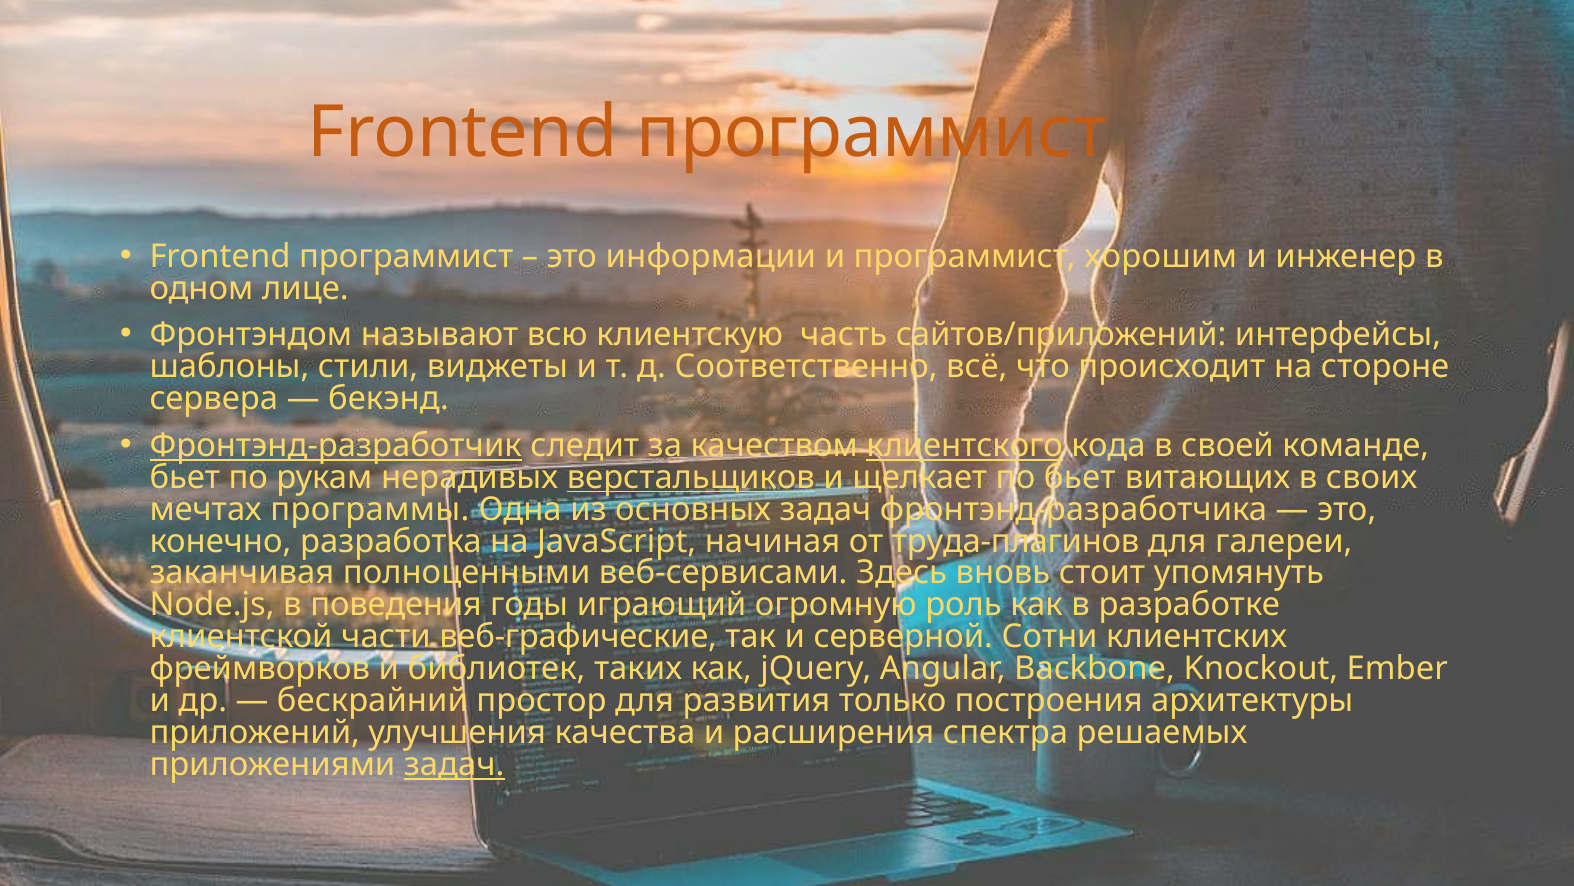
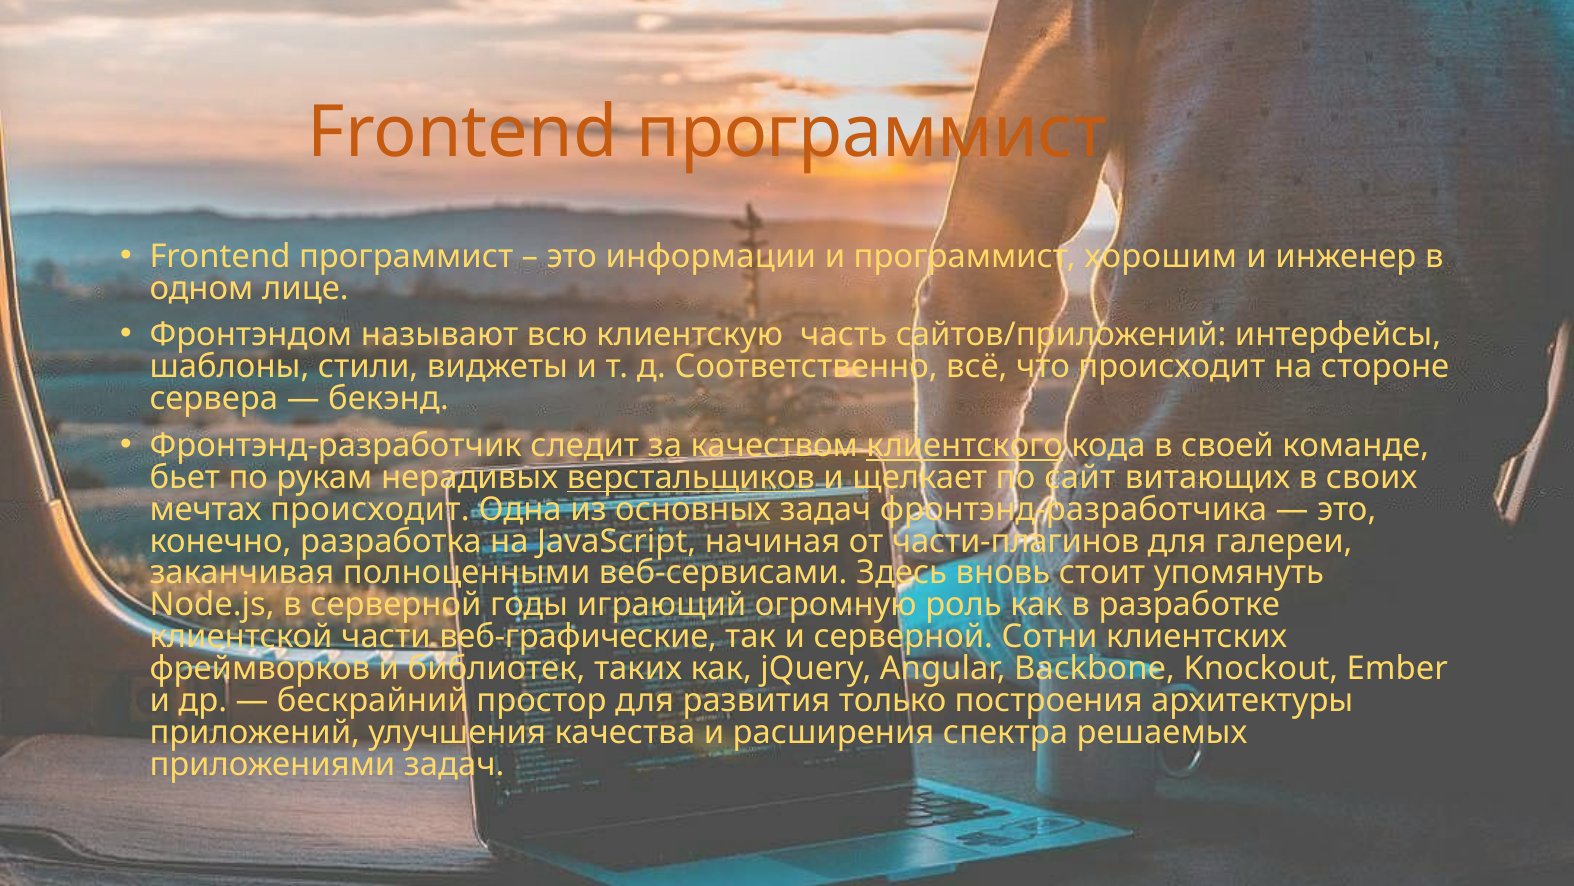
Фронтэнд-разработчик underline: present -> none
по бьет: бьет -> сайт
мечтах программы: программы -> происходит
труда-плагинов: труда-плагинов -> части-плагинов
в поведения: поведения -> серверной
задач at (454, 764) underline: present -> none
